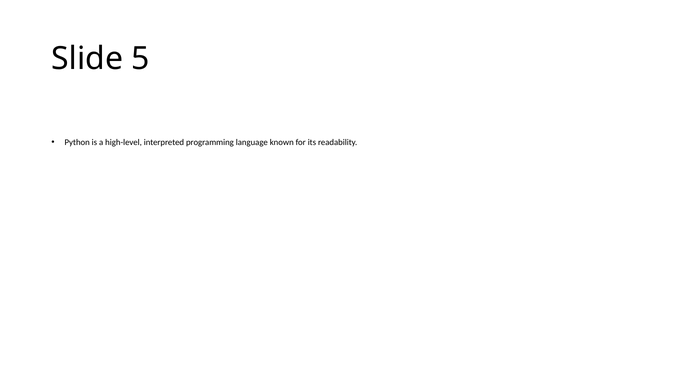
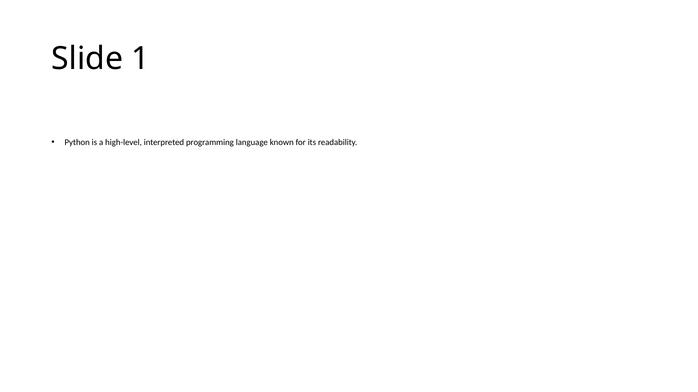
5: 5 -> 1
